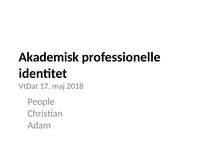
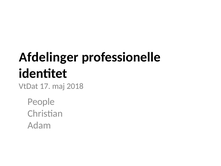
Akademisk: Akademisk -> Afdelinger
